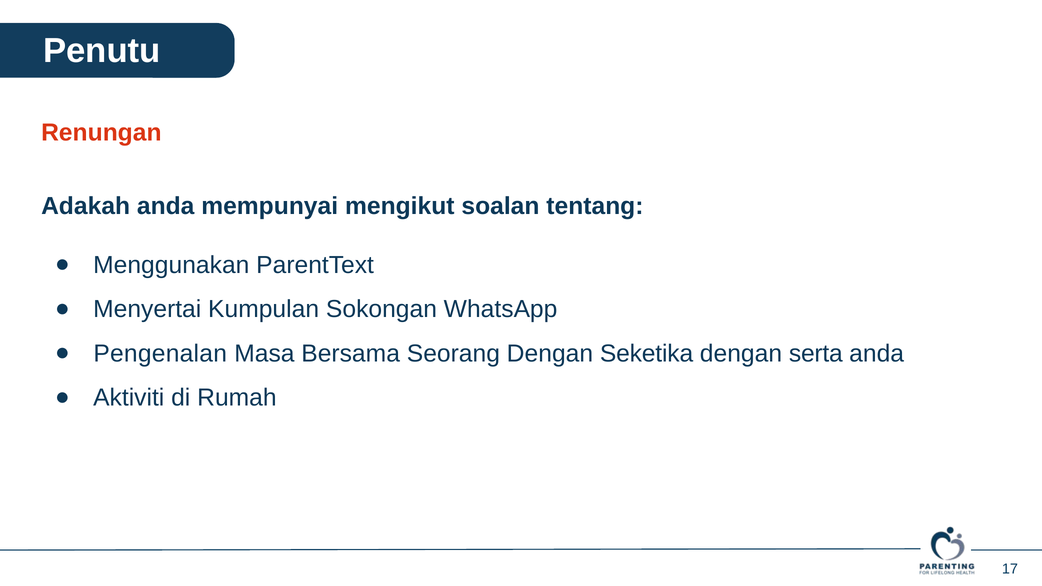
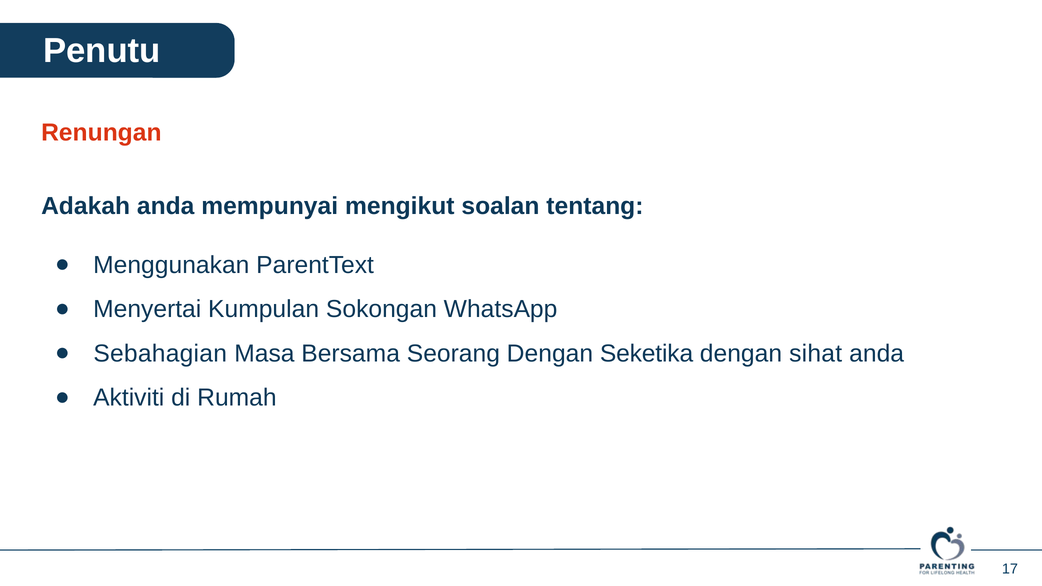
Pengenalan: Pengenalan -> Sebahagian
serta: serta -> sihat
